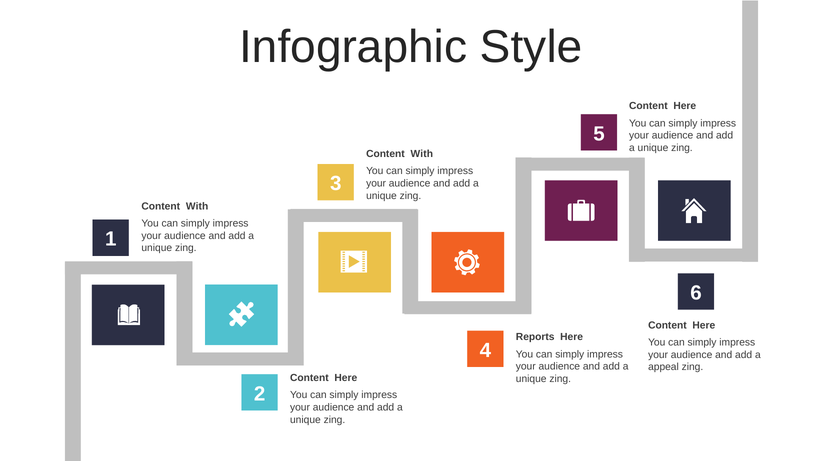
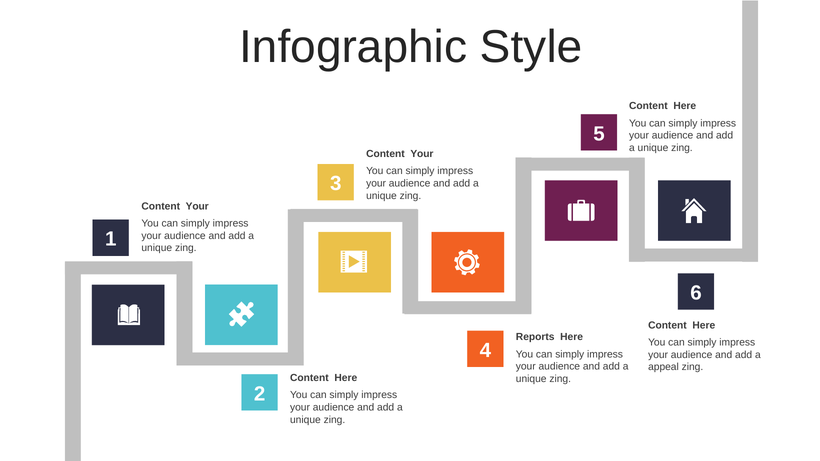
With at (422, 154): With -> Your
With at (197, 206): With -> Your
